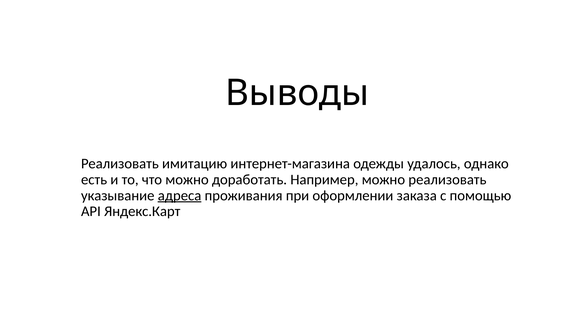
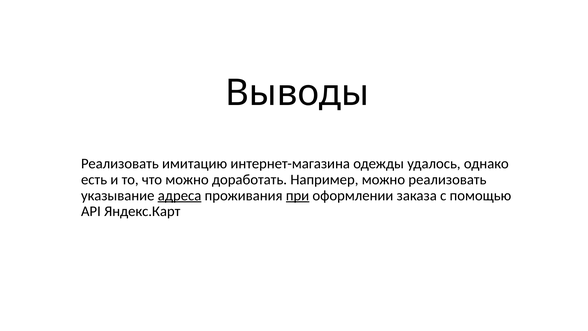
при underline: none -> present
